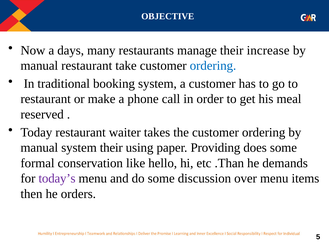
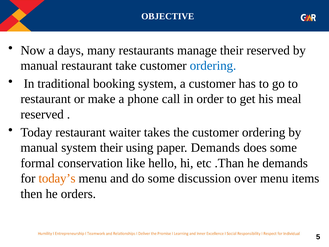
their increase: increase -> reserved
paper Providing: Providing -> Demands
today’s colour: purple -> orange
